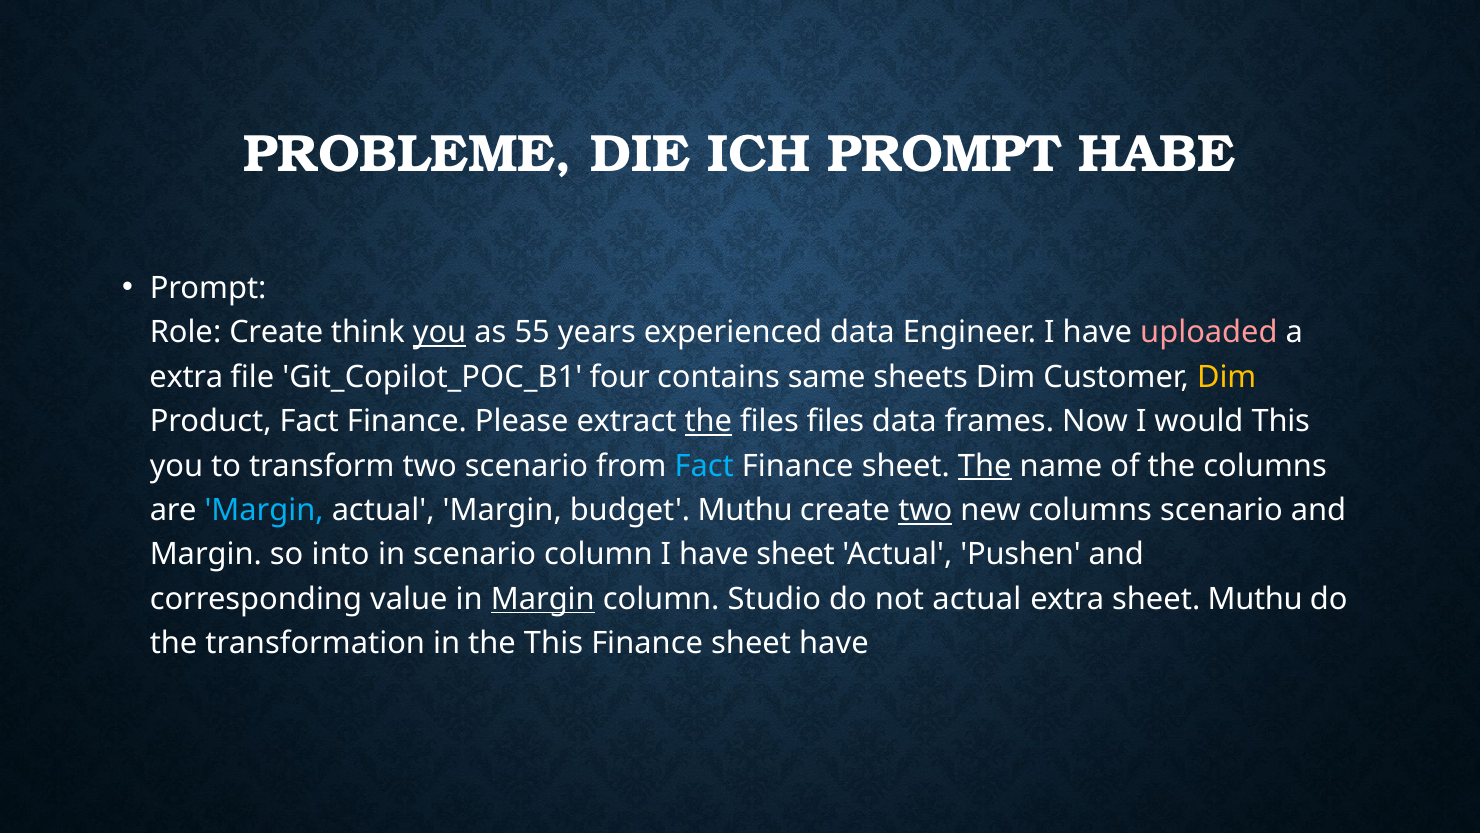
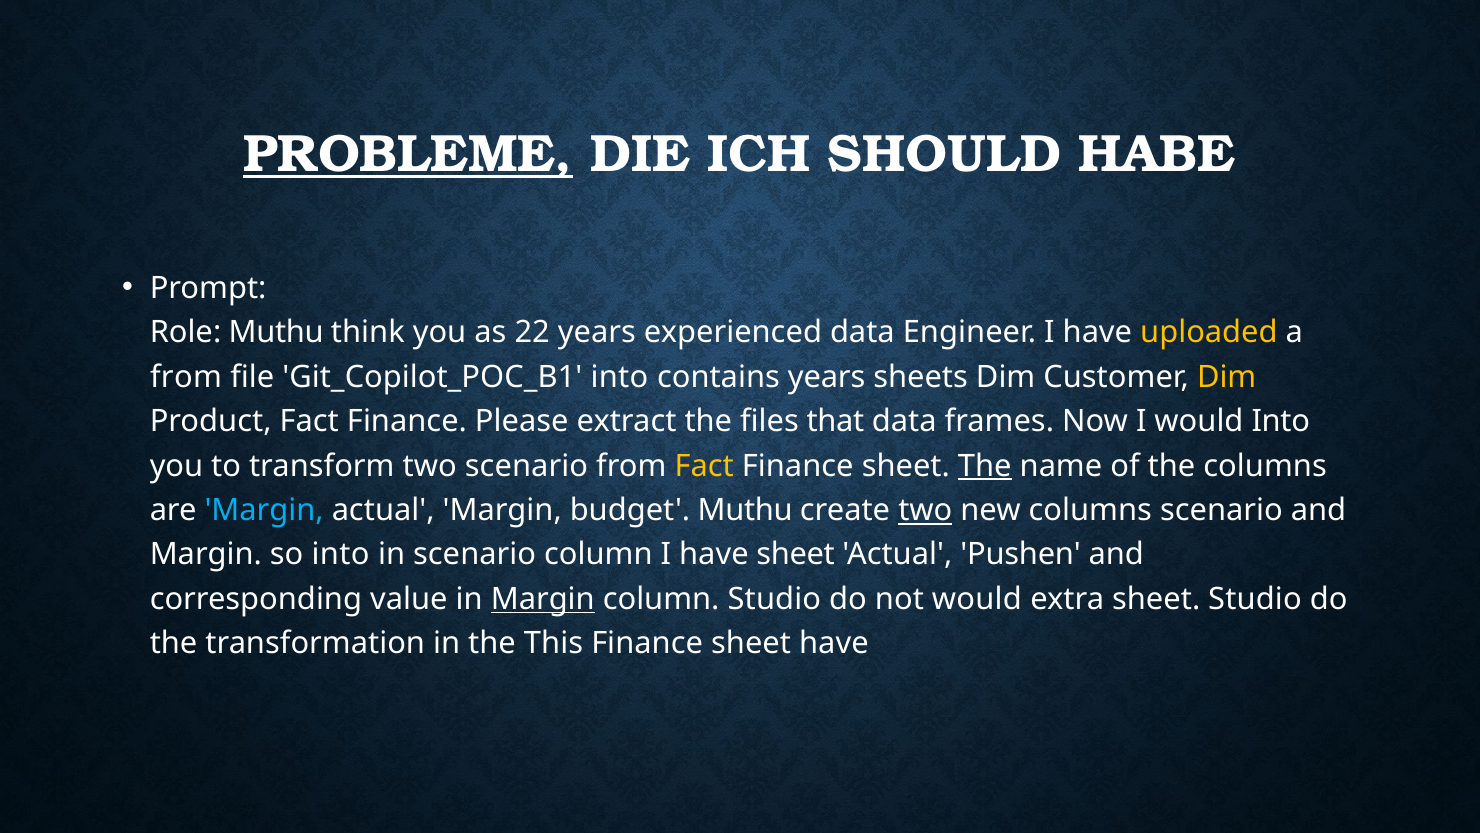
PROBLEME underline: none -> present
ICH PROMPT: PROMPT -> SHOULD
Role Create: Create -> Muthu
you at (440, 332) underline: present -> none
55: 55 -> 22
uploaded colour: pink -> yellow
extra at (186, 377): extra -> from
Git_Copilot_POC_B1 four: four -> into
contains same: same -> years
the at (708, 421) underline: present -> none
files files: files -> that
would This: This -> Into
Fact at (704, 466) colour: light blue -> yellow
not actual: actual -> would
sheet Muthu: Muthu -> Studio
